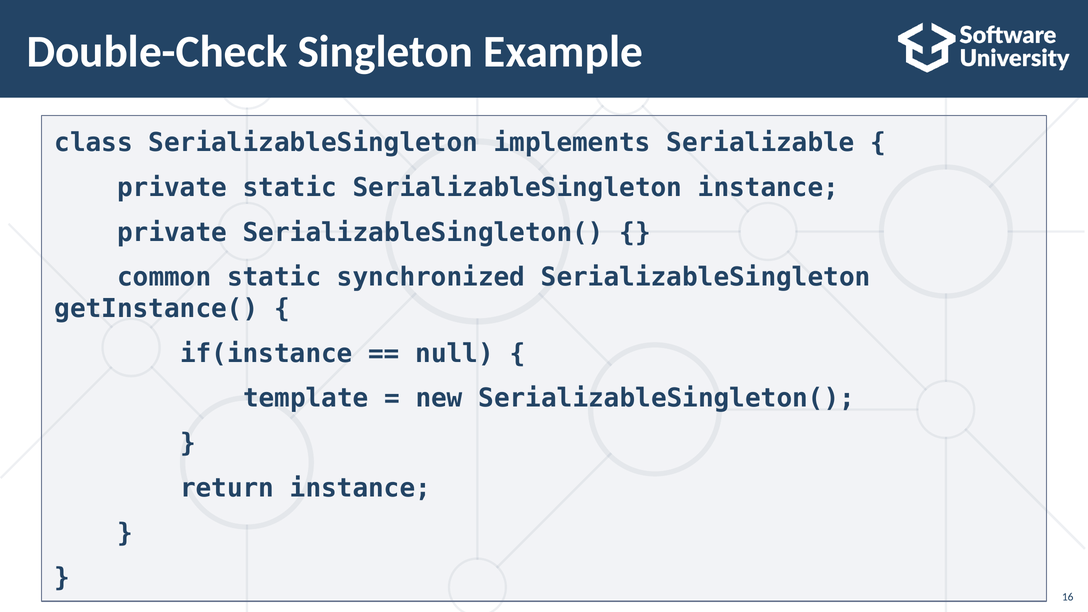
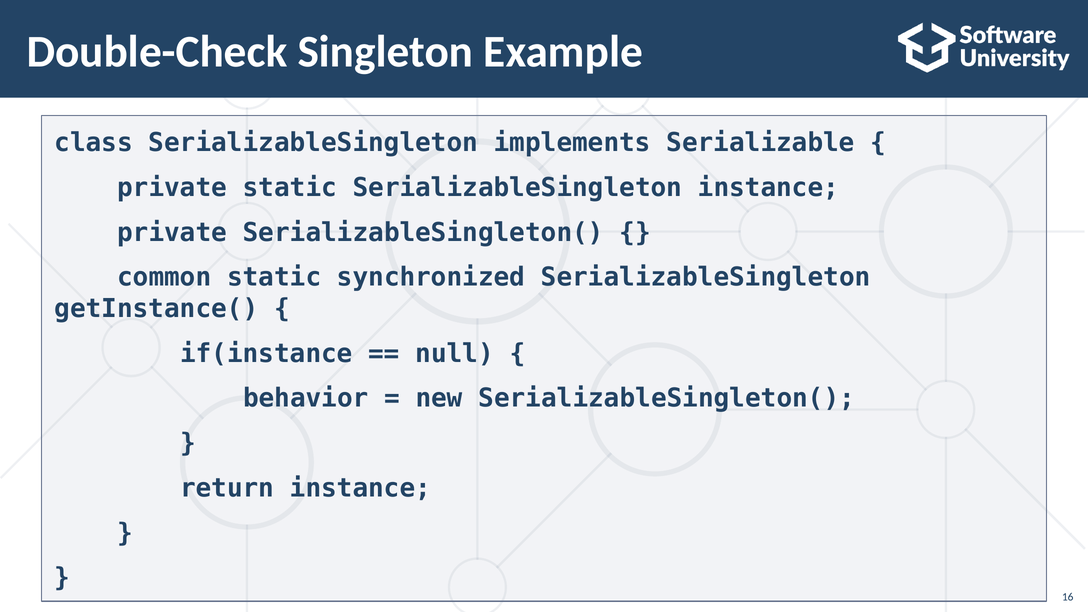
template: template -> behavior
